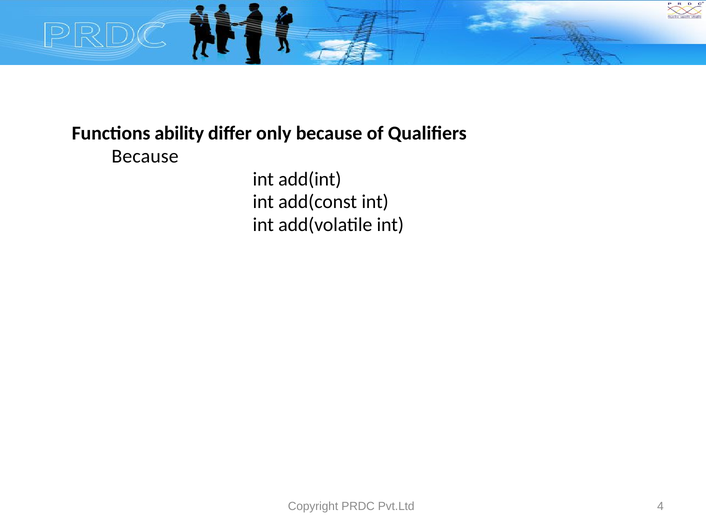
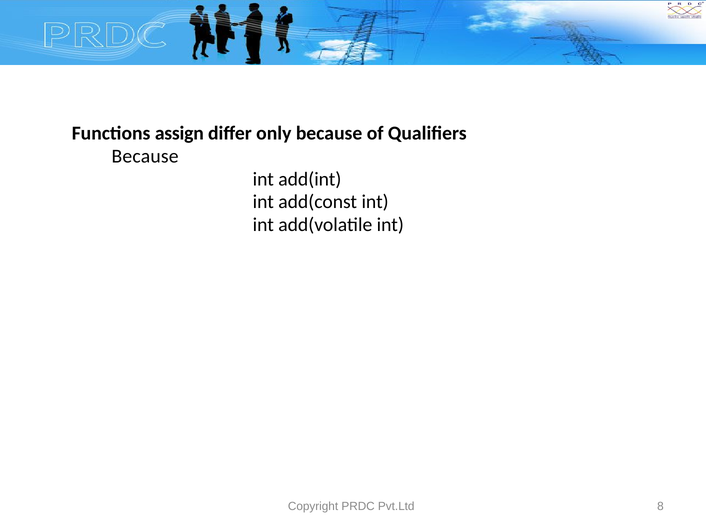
ability: ability -> assign
4: 4 -> 8
